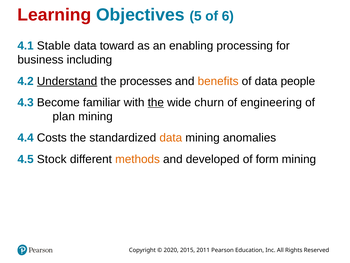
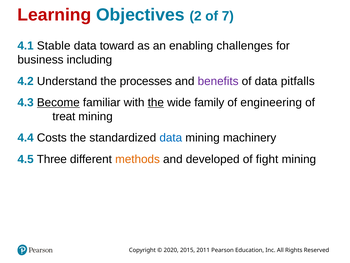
5: 5 -> 2
6: 6 -> 7
processing: processing -> challenges
Understand underline: present -> none
benefits colour: orange -> purple
people: people -> pitfalls
Become underline: none -> present
churn: churn -> family
plan: plan -> treat
data at (171, 138) colour: orange -> blue
anomalies: anomalies -> machinery
Stock: Stock -> Three
form: form -> fight
